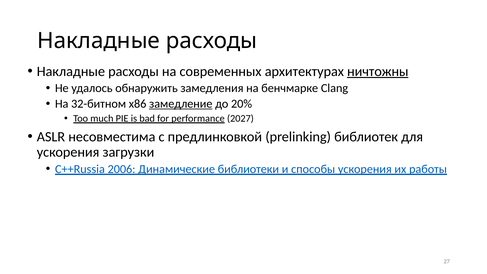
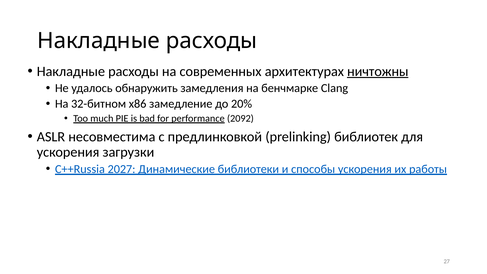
замедление underline: present -> none
2027: 2027 -> 2092
2006: 2006 -> 2027
